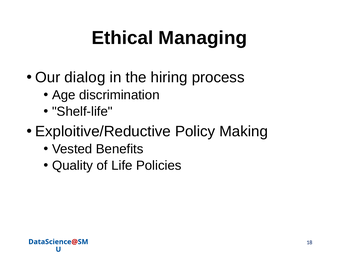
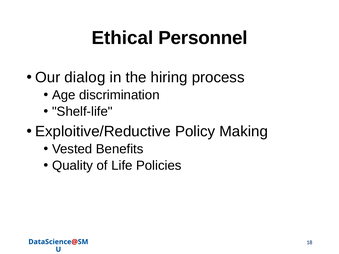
Managing: Managing -> Personnel
